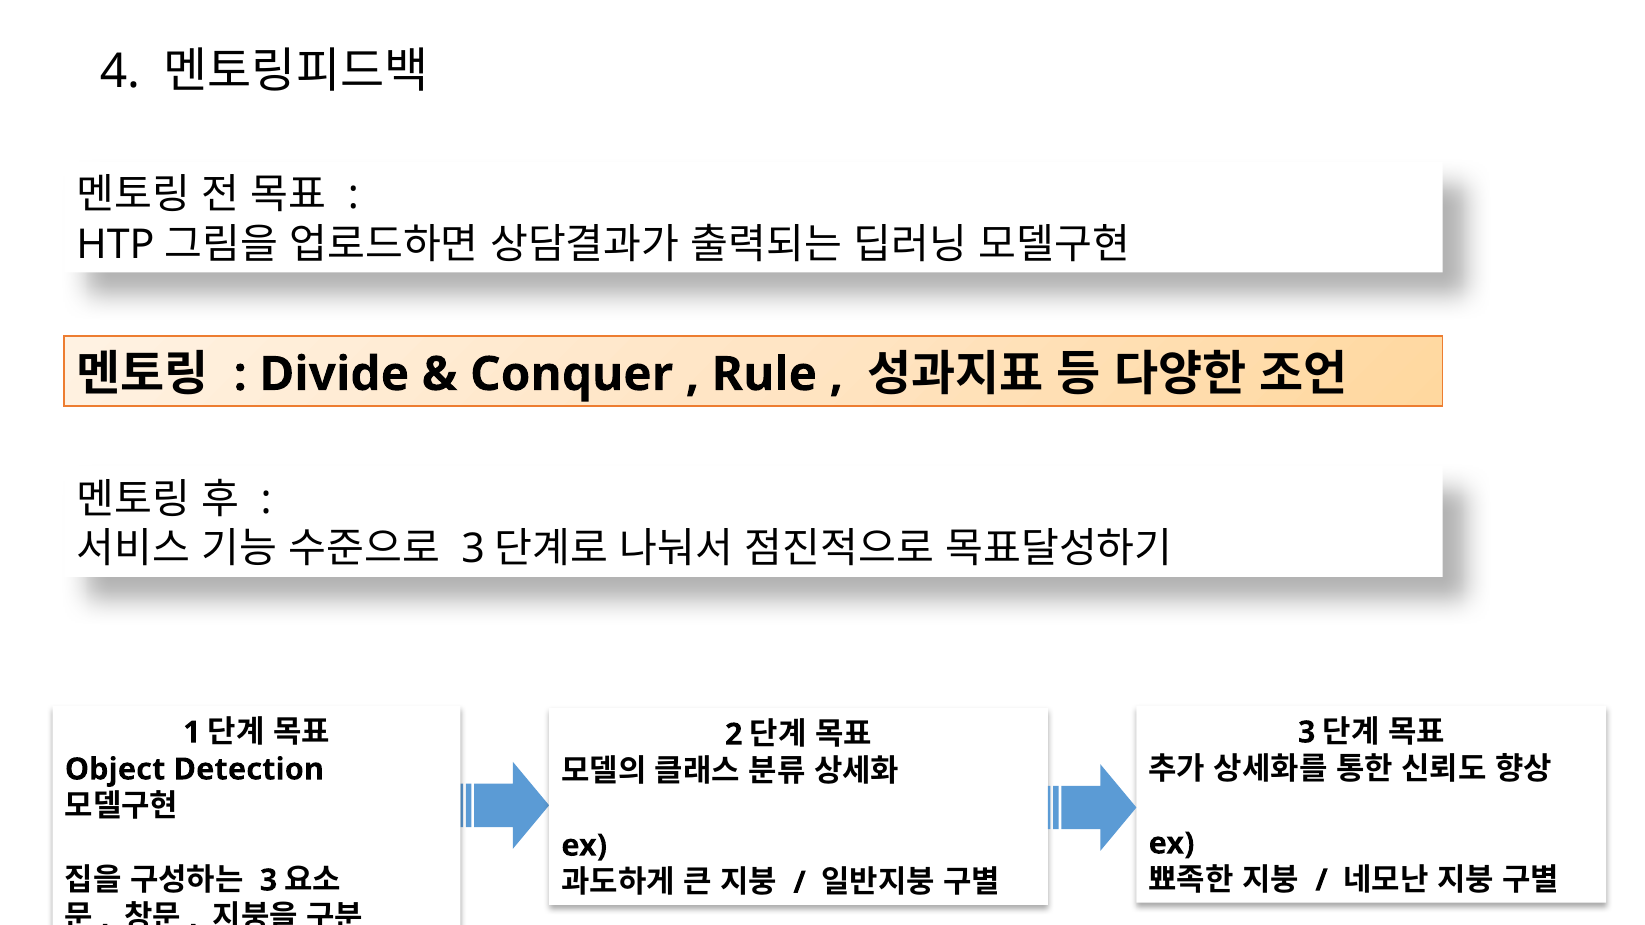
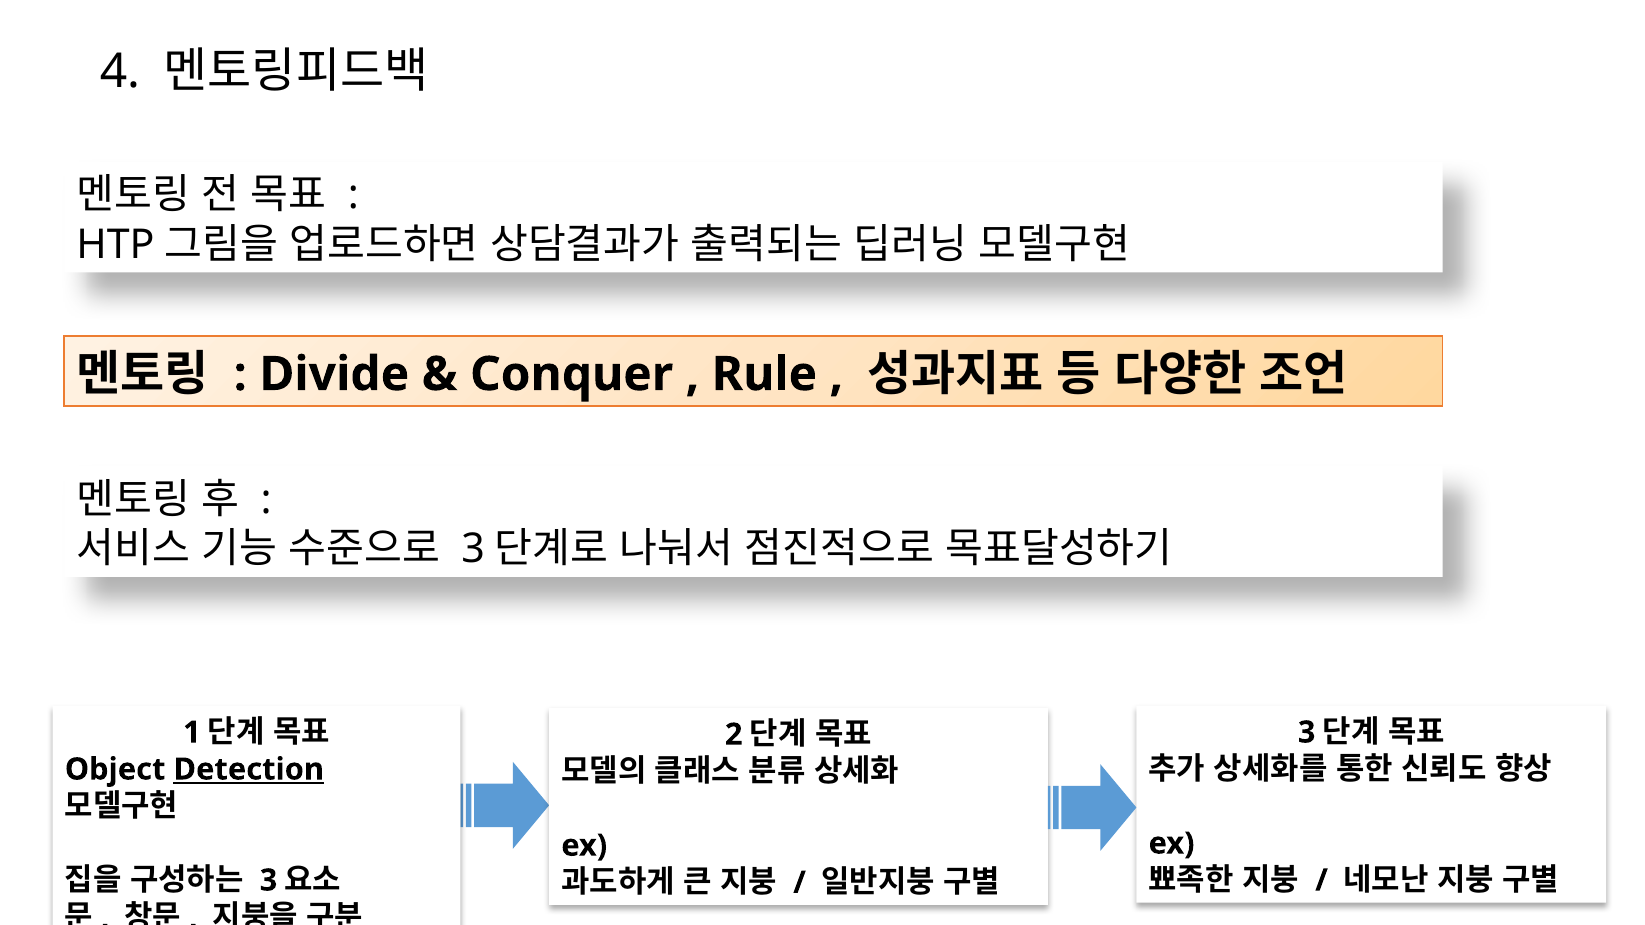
Detection underline: none -> present
